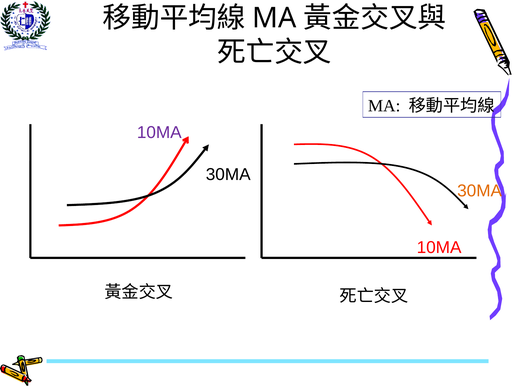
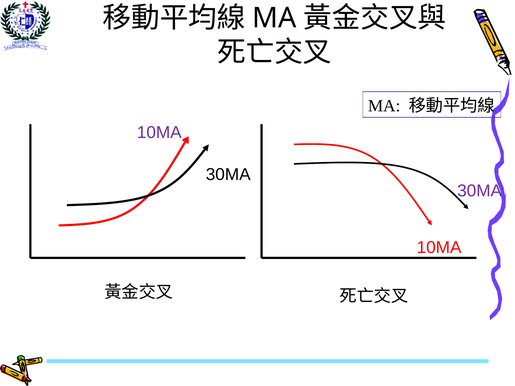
30MA at (480, 191) colour: orange -> purple
